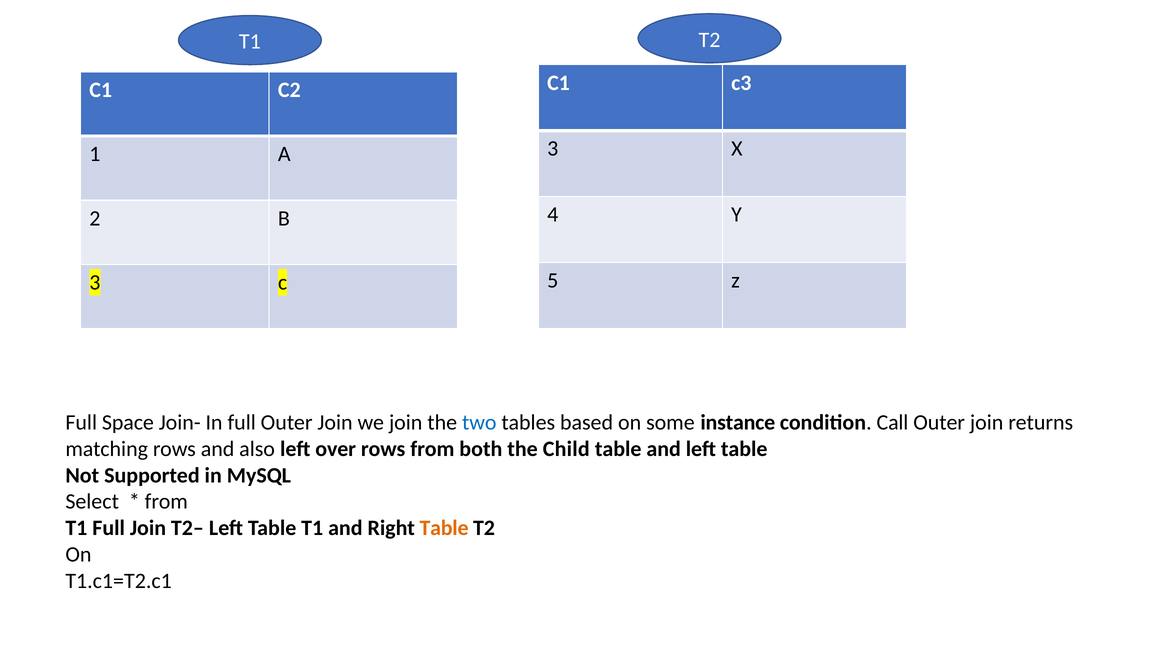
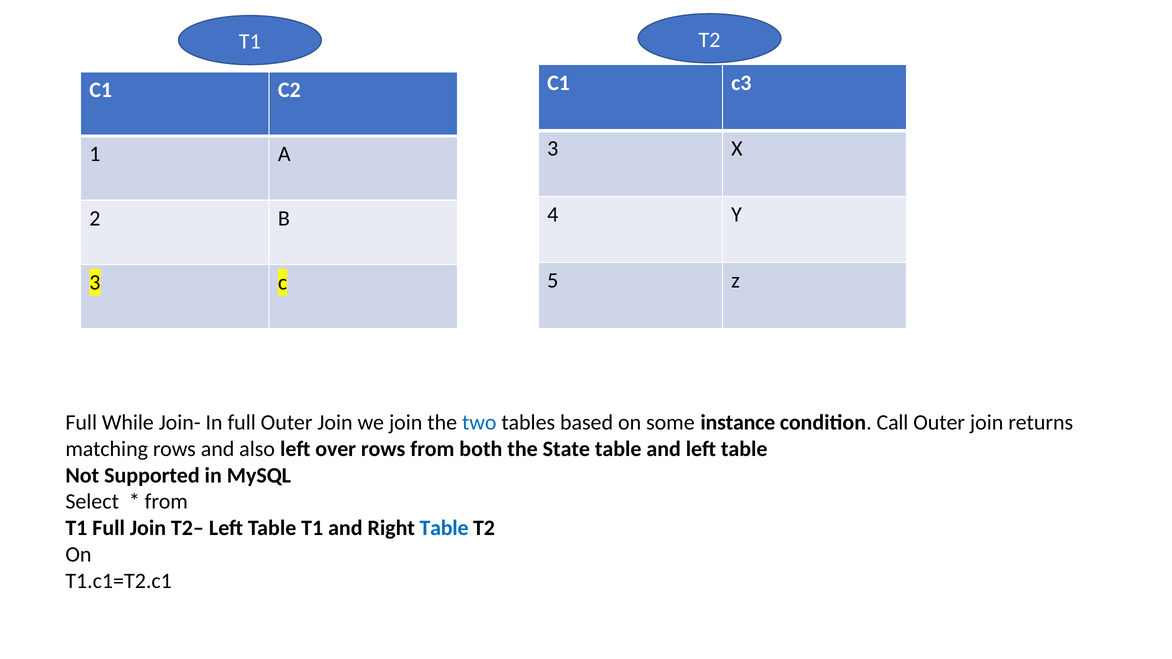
Space: Space -> While
Child: Child -> State
Table at (444, 528) colour: orange -> blue
